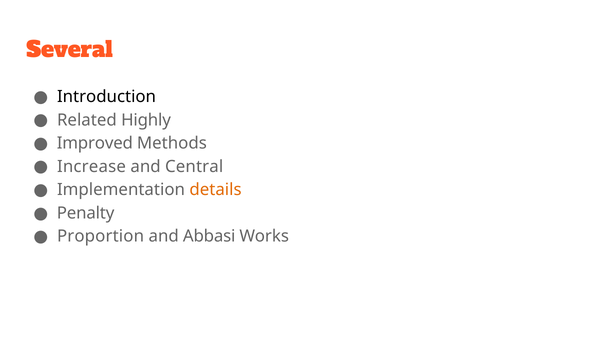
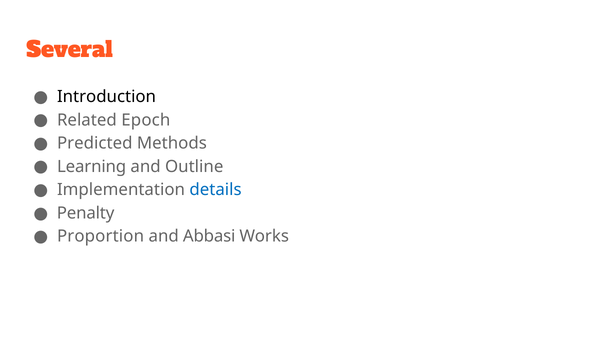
Highly: Highly -> Epoch
Improved: Improved -> Predicted
Increase: Increase -> Learning
Central: Central -> Outline
details colour: orange -> blue
